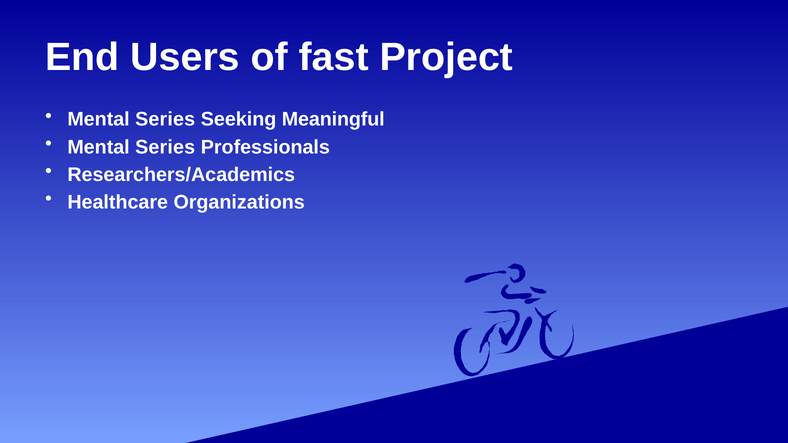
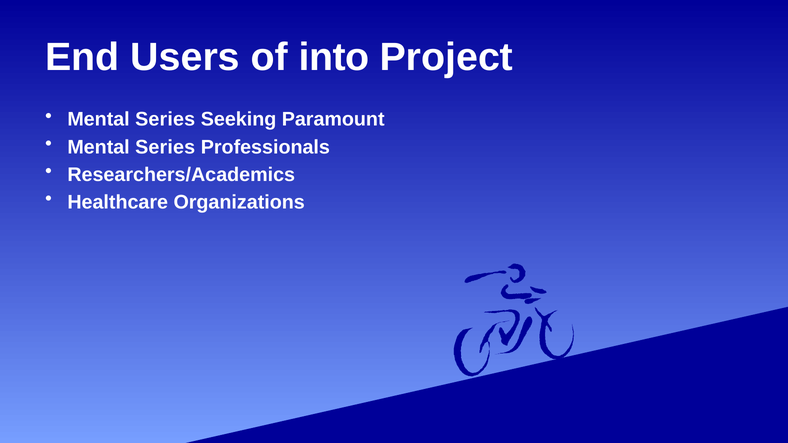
fast: fast -> into
Meaningful: Meaningful -> Paramount
